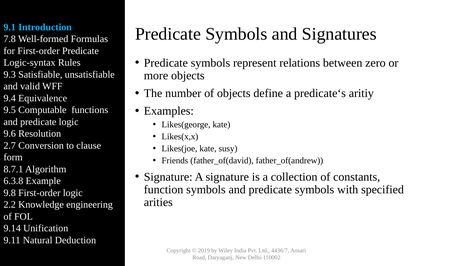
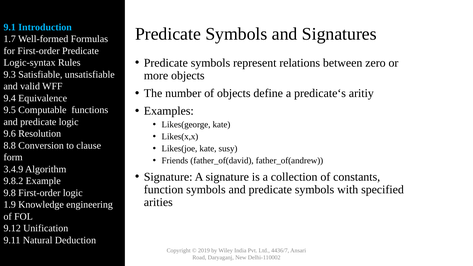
7.8: 7.8 -> 1.7
2.7: 2.7 -> 8.8
8.7.1: 8.7.1 -> 3.4.9
6.3.8: 6.3.8 -> 9.8.2
2.2: 2.2 -> 1.9
9.14: 9.14 -> 9.12
